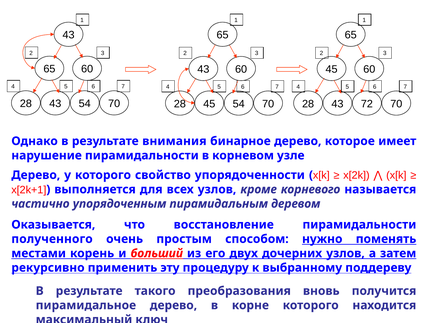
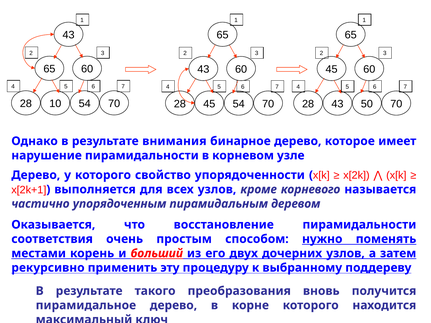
43 at (55, 104): 43 -> 10
72: 72 -> 50
полученного: полученного -> соответствия
